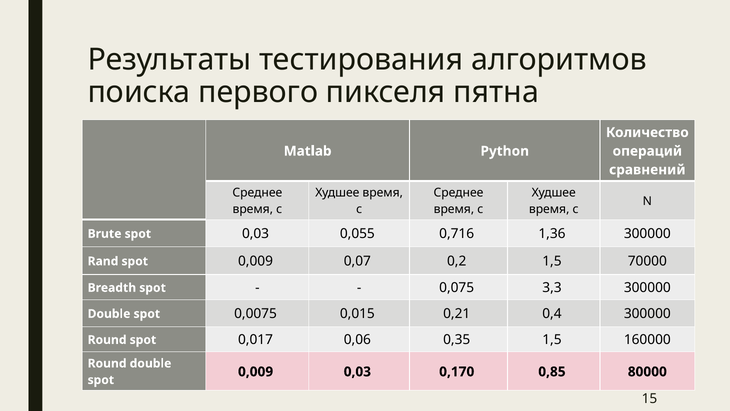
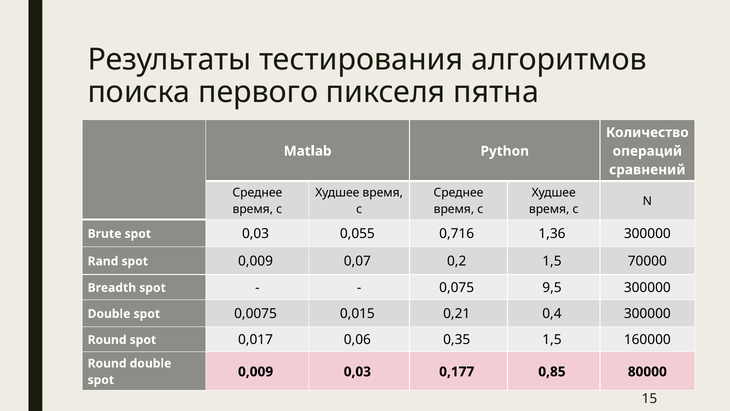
3,3: 3,3 -> 9,5
0,170: 0,170 -> 0,177
